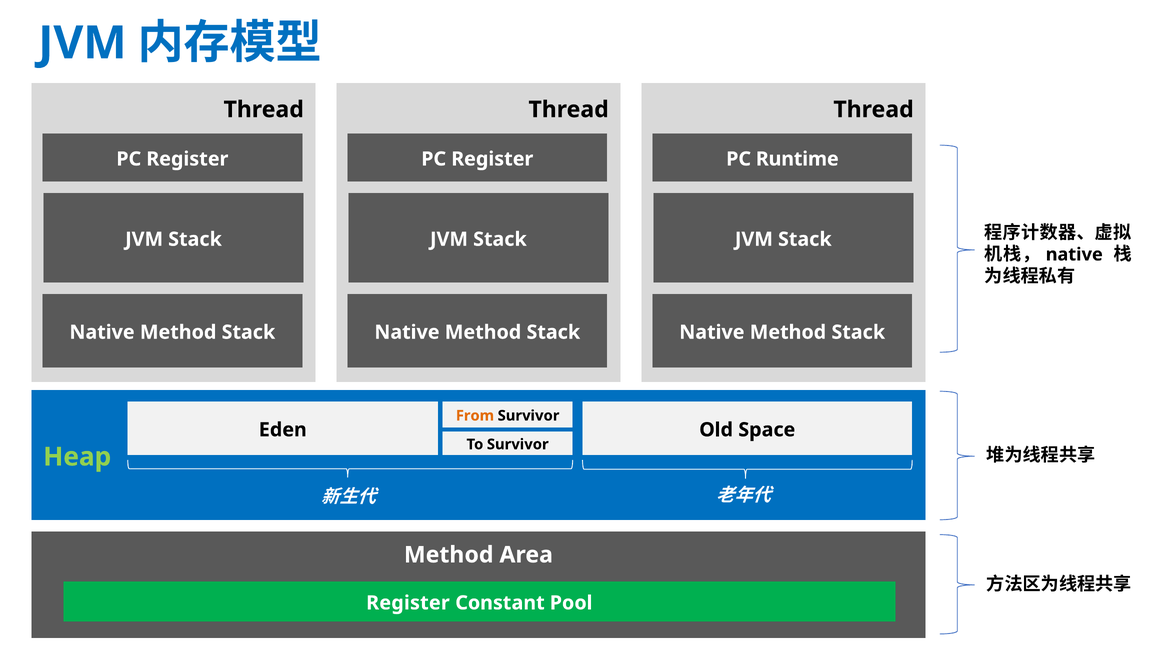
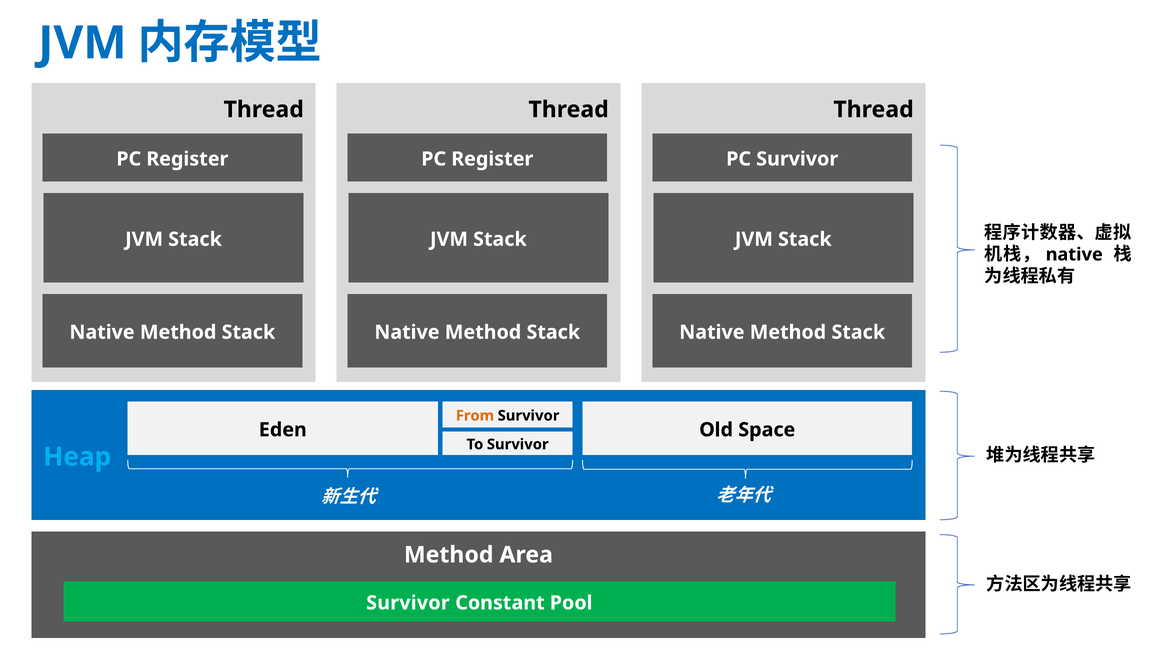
PC Runtime: Runtime -> Survivor
Heap colour: light green -> light blue
Register at (408, 603): Register -> Survivor
